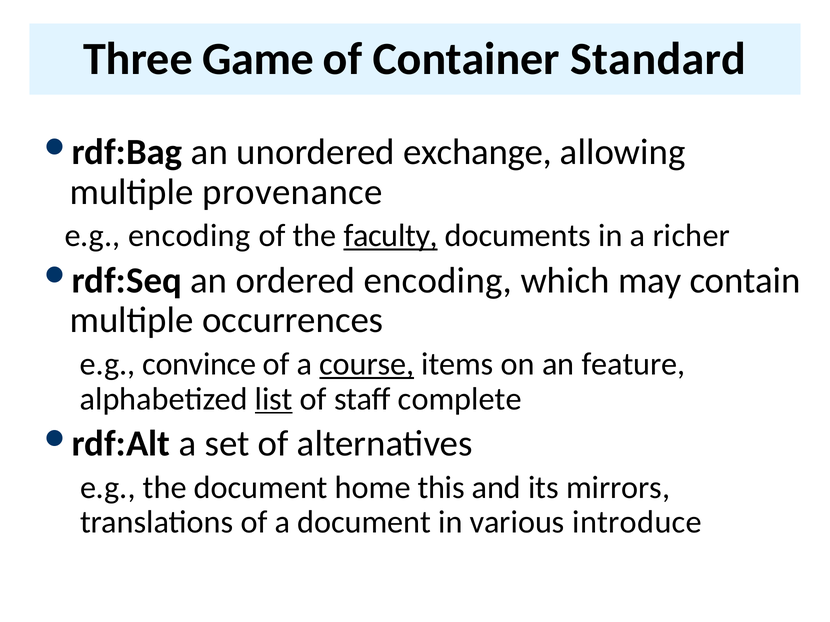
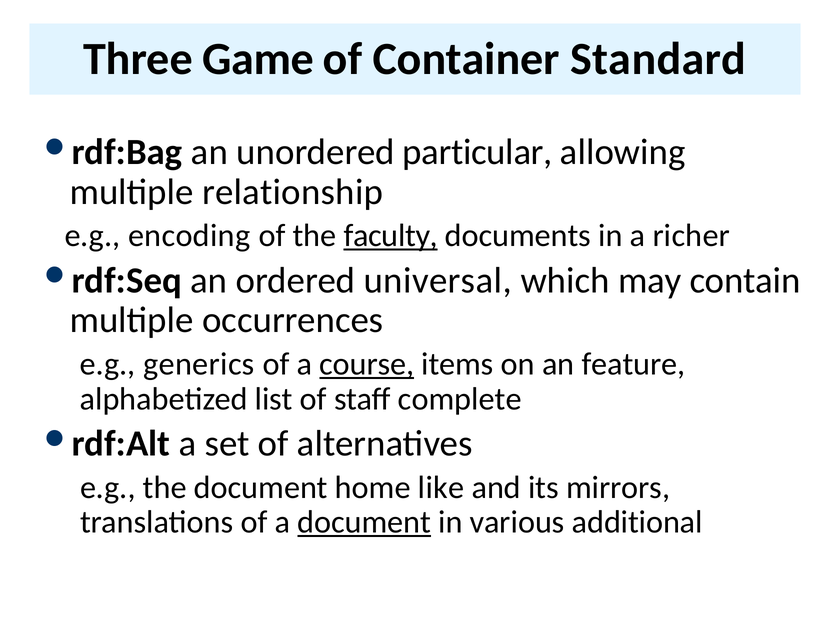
exchange: exchange -> particular
provenance: provenance -> relationship
ordered encoding: encoding -> universal
convince: convince -> generics
list underline: present -> none
this: this -> like
document at (364, 523) underline: none -> present
introduce: introduce -> additional
